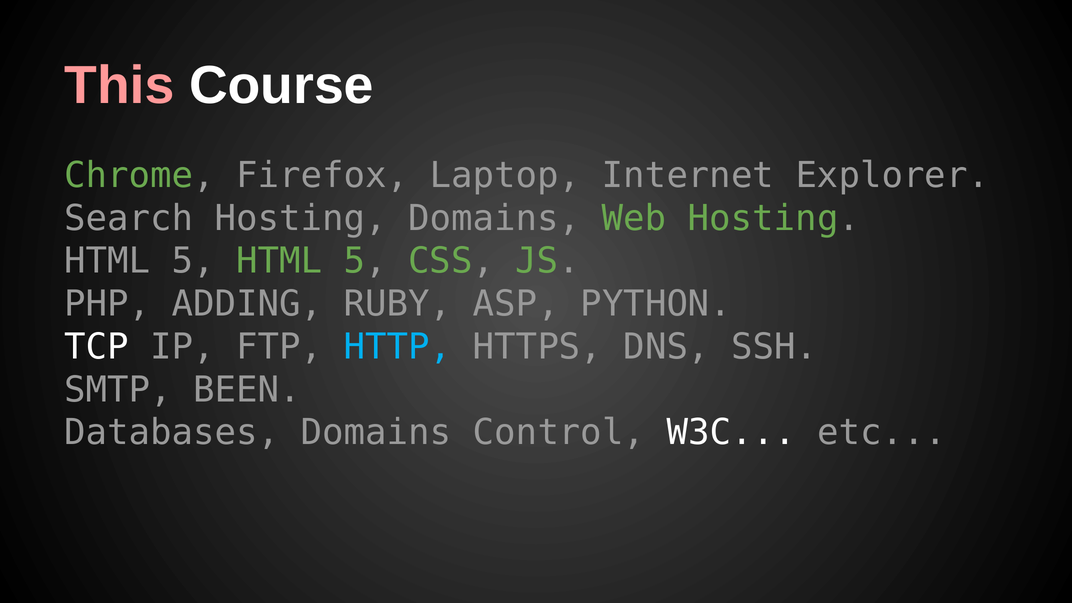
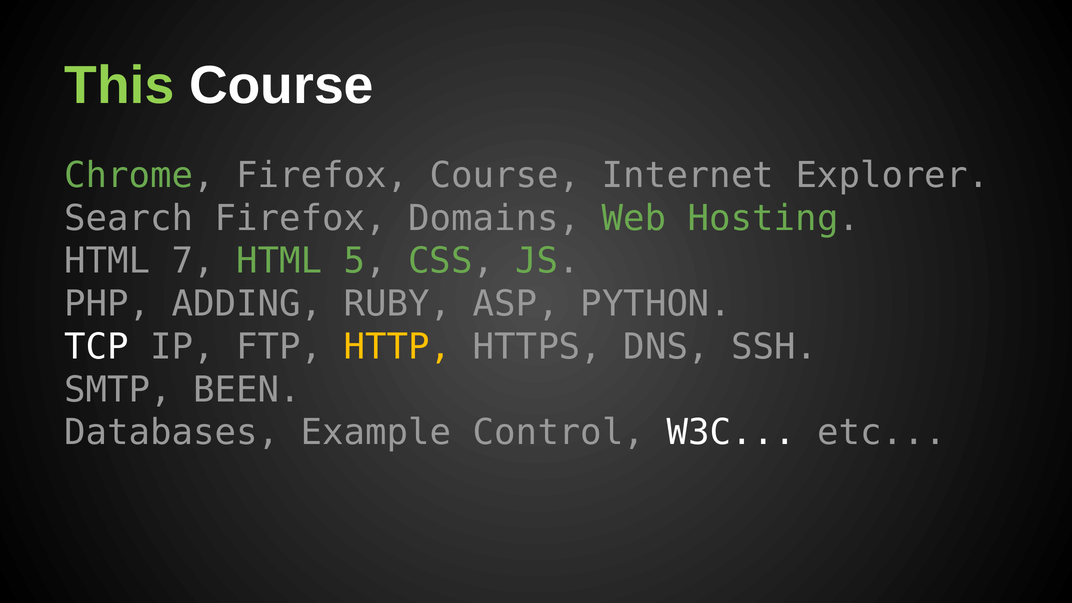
This colour: pink -> light green
Firefox Laptop: Laptop -> Course
Search Hosting: Hosting -> Firefox
5 at (193, 261): 5 -> 7
HTTP colour: light blue -> yellow
Databases Domains: Domains -> Example
